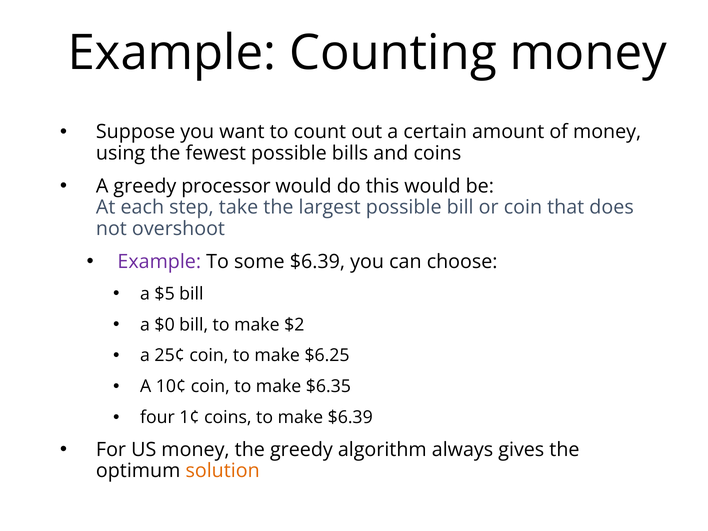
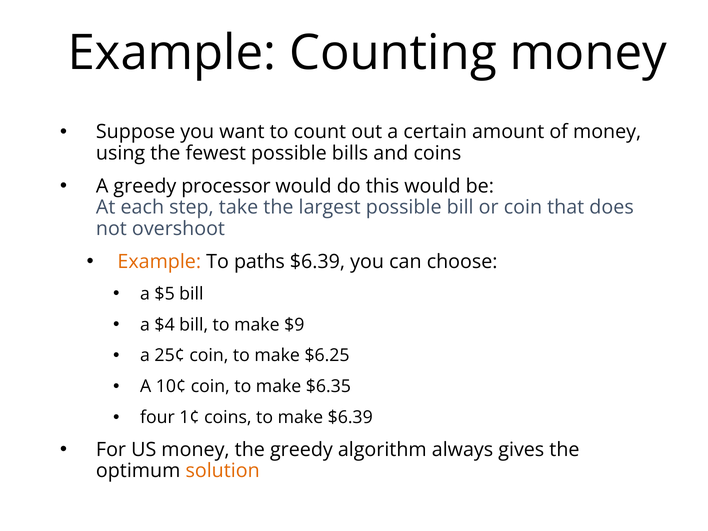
Example at (159, 262) colour: purple -> orange
some: some -> paths
$0: $0 -> $4
$2: $2 -> $9
